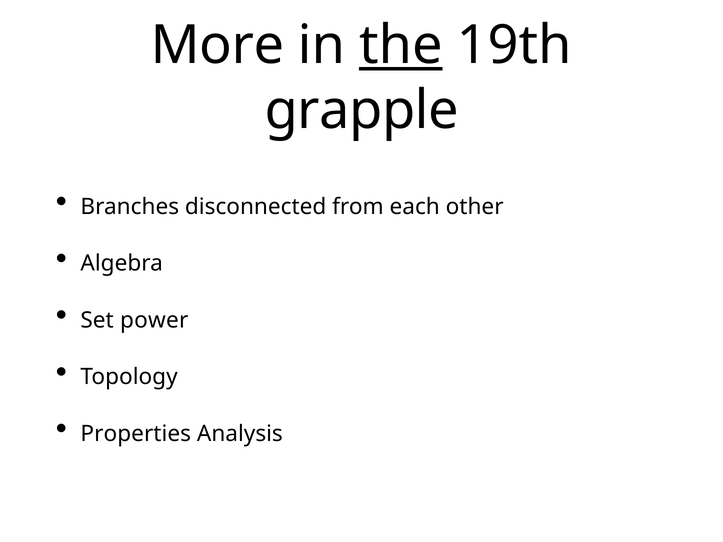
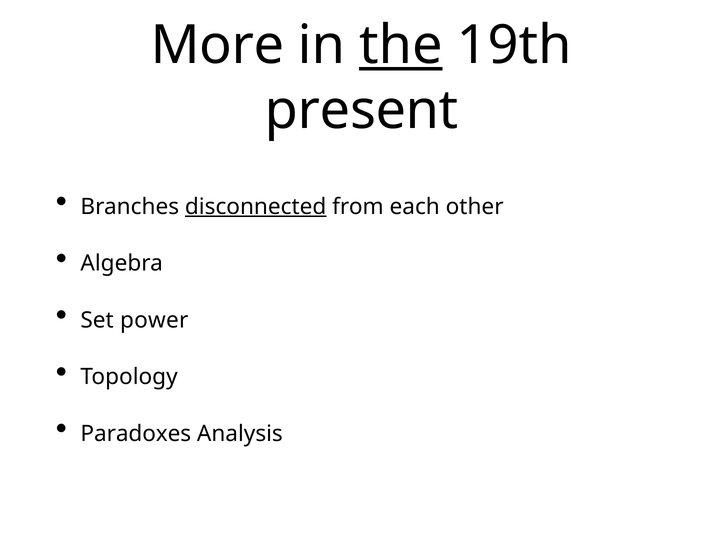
grapple: grapple -> present
disconnected underline: none -> present
Properties: Properties -> Paradoxes
